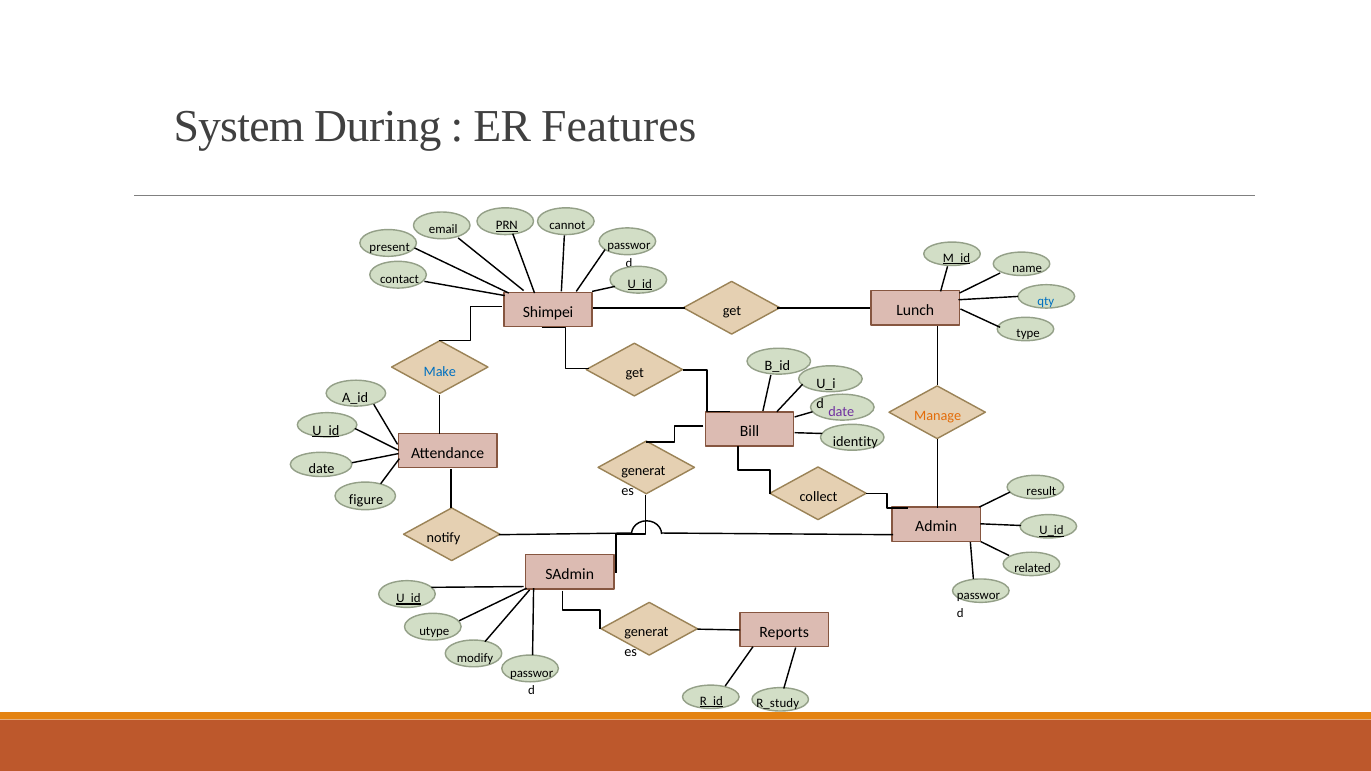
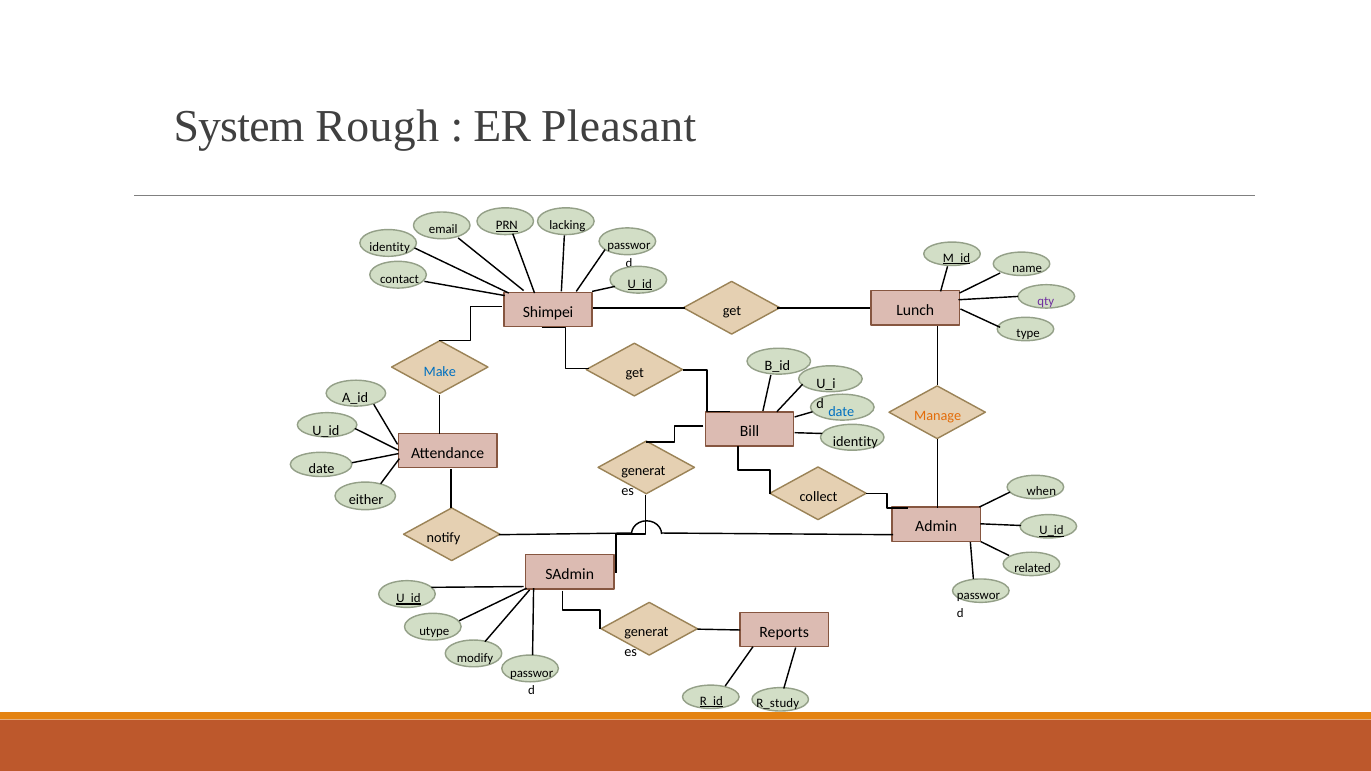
During: During -> Rough
Features: Features -> Pleasant
cannot: cannot -> lacking
present at (390, 247): present -> identity
qty colour: blue -> purple
date at (841, 412) colour: purple -> blue
U_id at (326, 430) underline: present -> none
result: result -> when
figure: figure -> either
